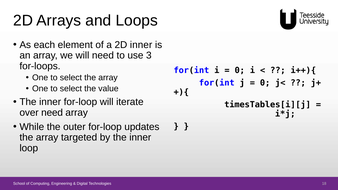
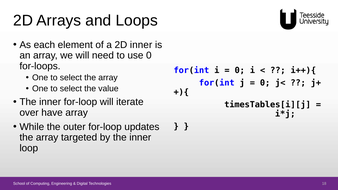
use 3: 3 -> 0
over need: need -> have
